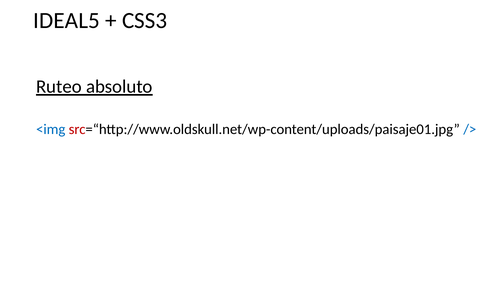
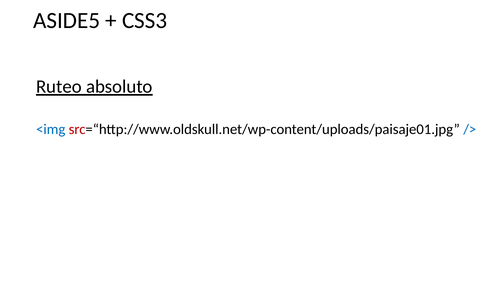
IDEAL5: IDEAL5 -> ASIDE5
